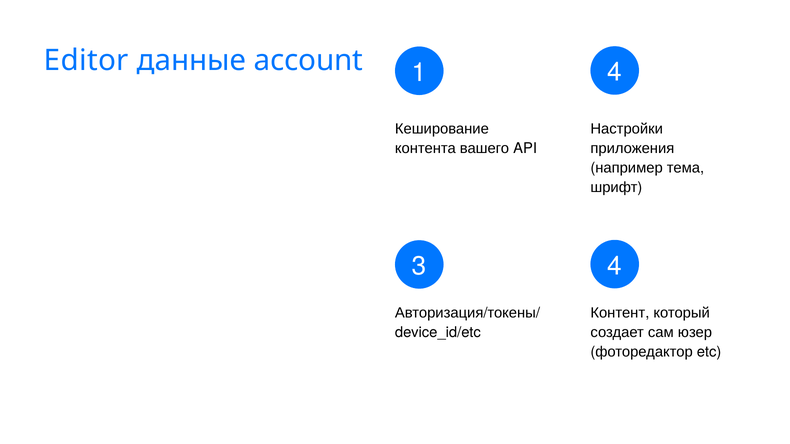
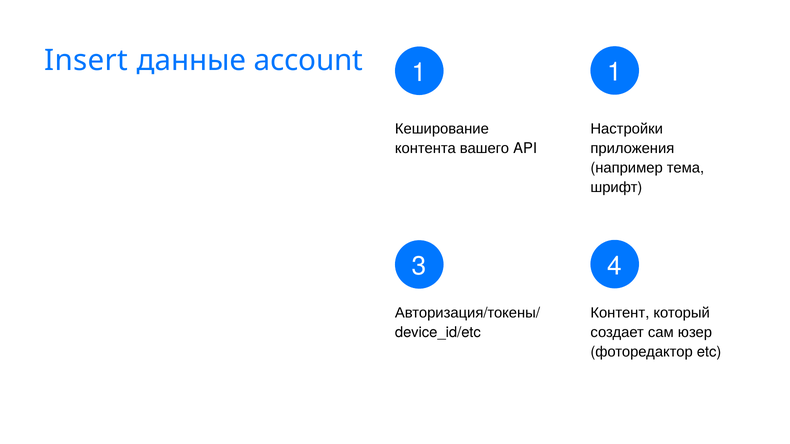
Editor: Editor -> Insert
1 4: 4 -> 1
